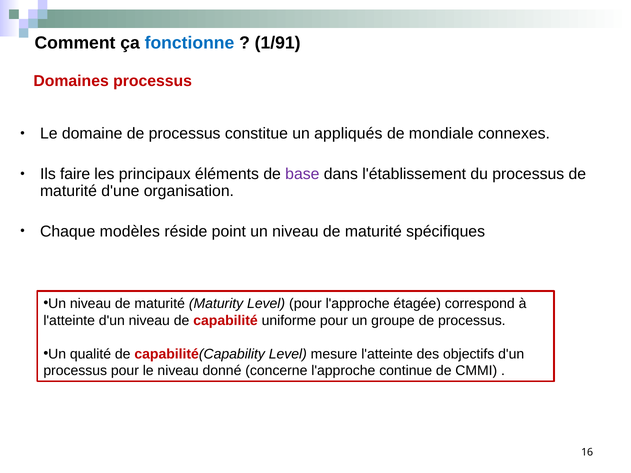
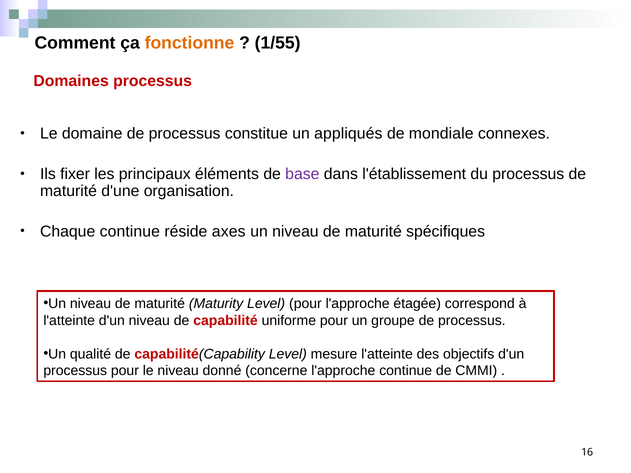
fonctionne colour: blue -> orange
1/91: 1/91 -> 1/55
faire: faire -> fixer
Chaque modèles: modèles -> continue
point: point -> axes
